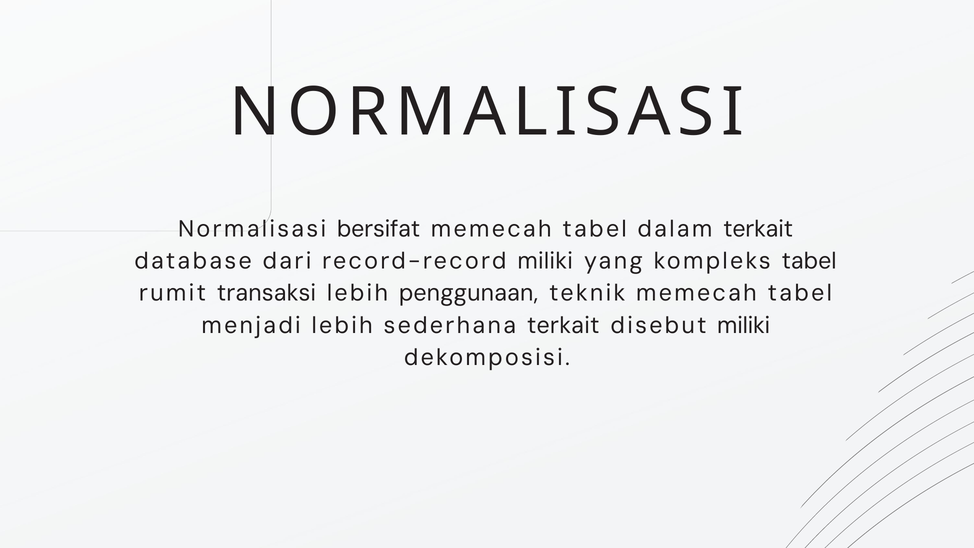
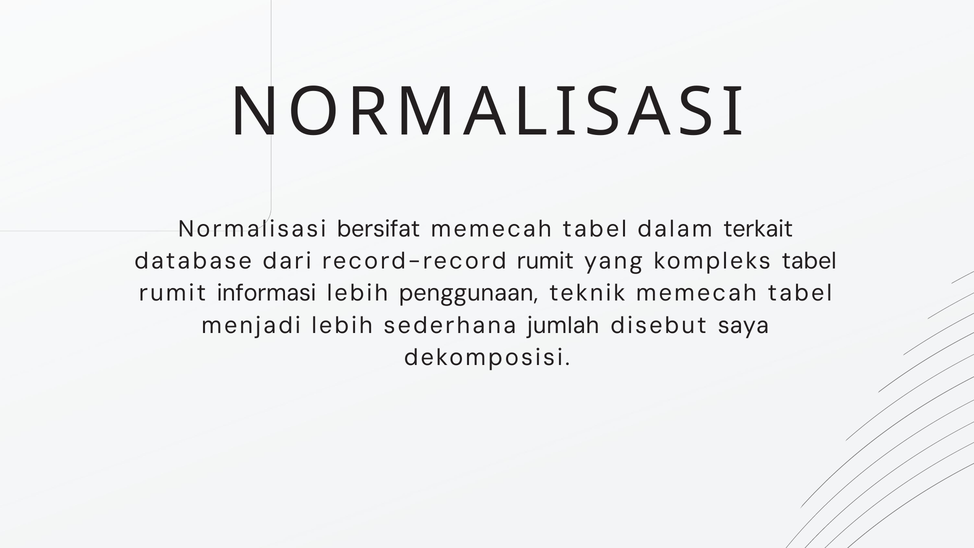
record-record miliki: miliki -> rumit
transaksi: transaksi -> informasi
sederhana terkait: terkait -> jumlah
disebut miliki: miliki -> saya
